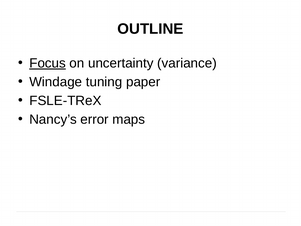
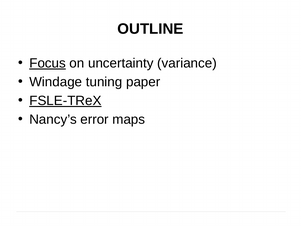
FSLE-TReX underline: none -> present
